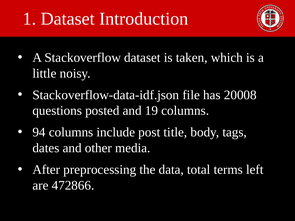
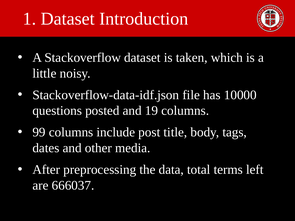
20008: 20008 -> 10000
94: 94 -> 99
472866: 472866 -> 666037
